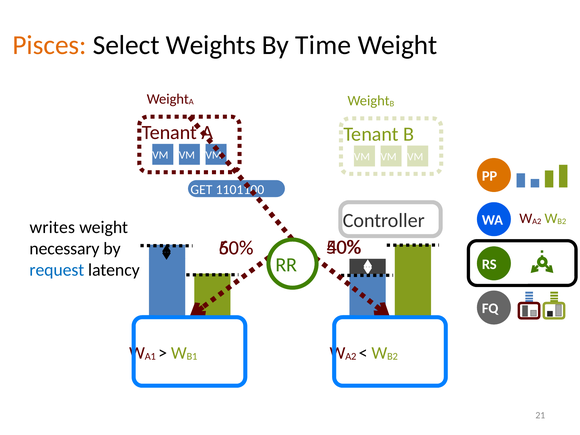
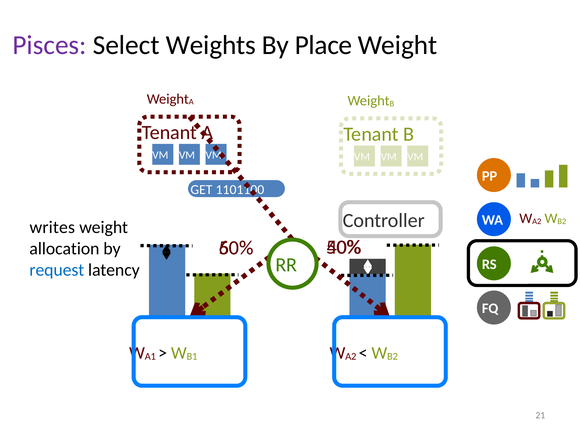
Pisces colour: orange -> purple
Time: Time -> Place
necessary: necessary -> allocation
